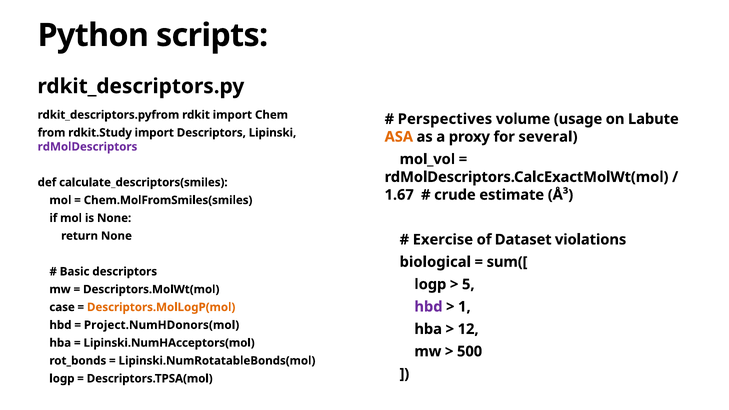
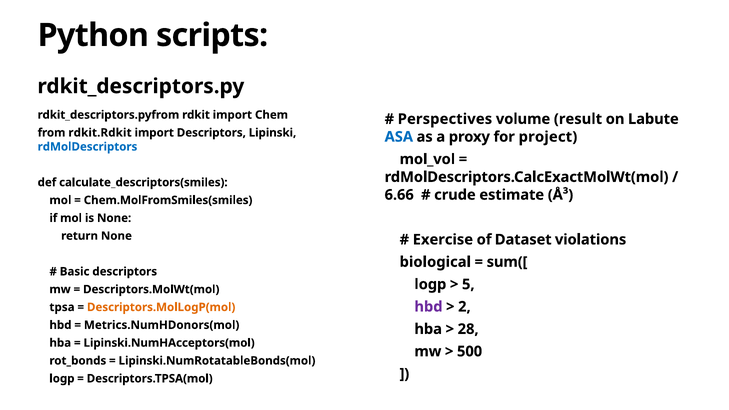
usage: usage -> result
rdkit.Study: rdkit.Study -> rdkit.Rdkit
ASA colour: orange -> blue
several: several -> project
rdMolDescriptors colour: purple -> blue
1.67: 1.67 -> 6.66
1: 1 -> 2
case: case -> tpsa
Project.NumHDonors(mol: Project.NumHDonors(mol -> Metrics.NumHDonors(mol
12: 12 -> 28
